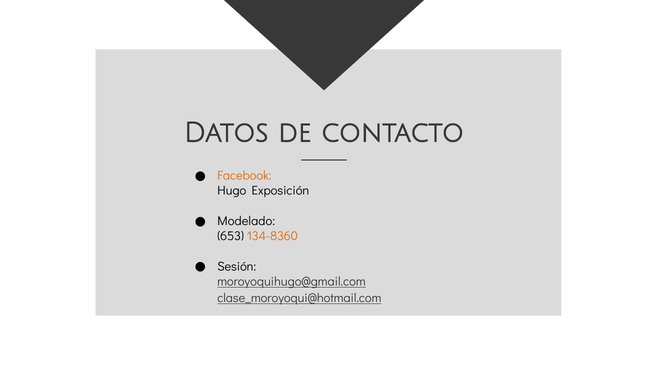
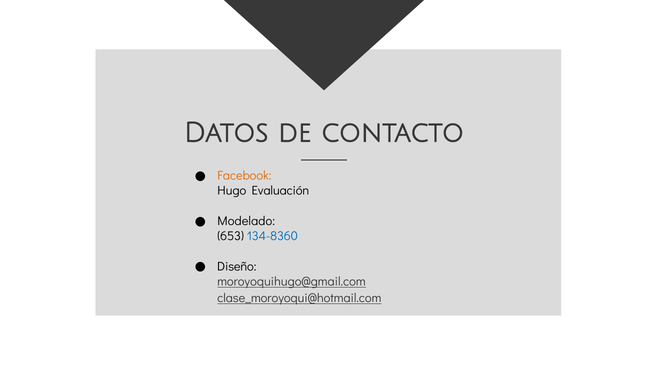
Exposición: Exposición -> Evaluación
134-8360 colour: orange -> blue
Sesión: Sesión -> Diseño
